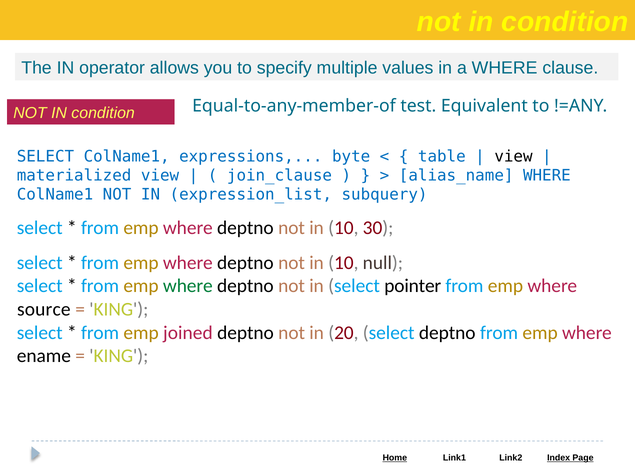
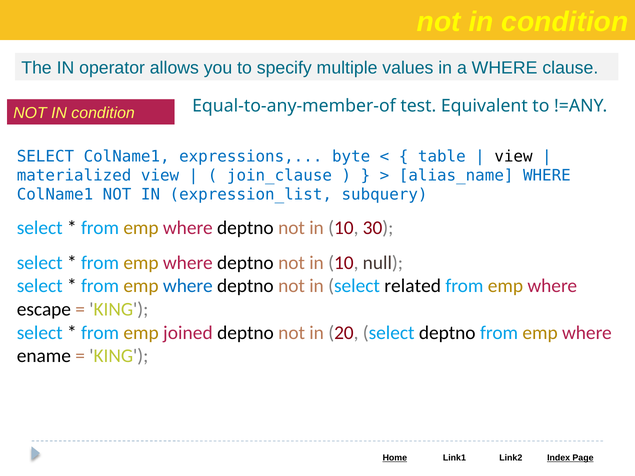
where at (188, 286) colour: green -> blue
pointer: pointer -> related
source: source -> escape
